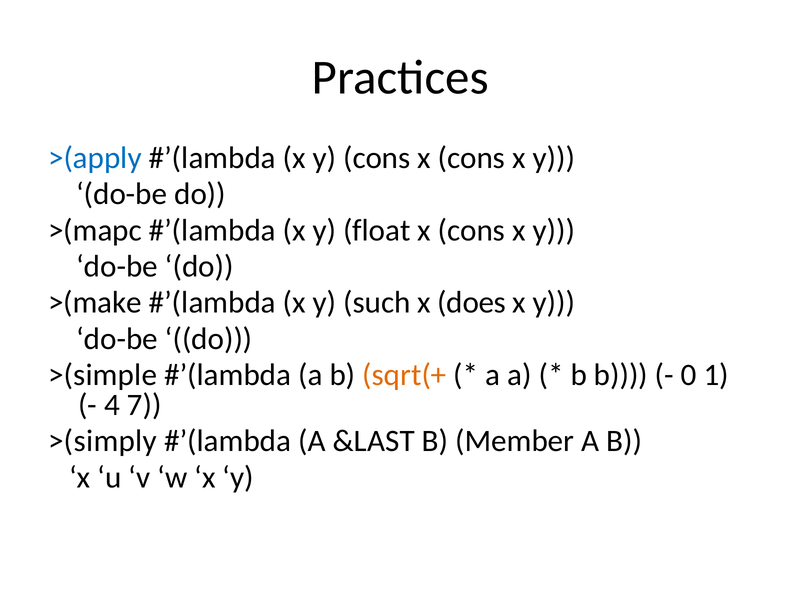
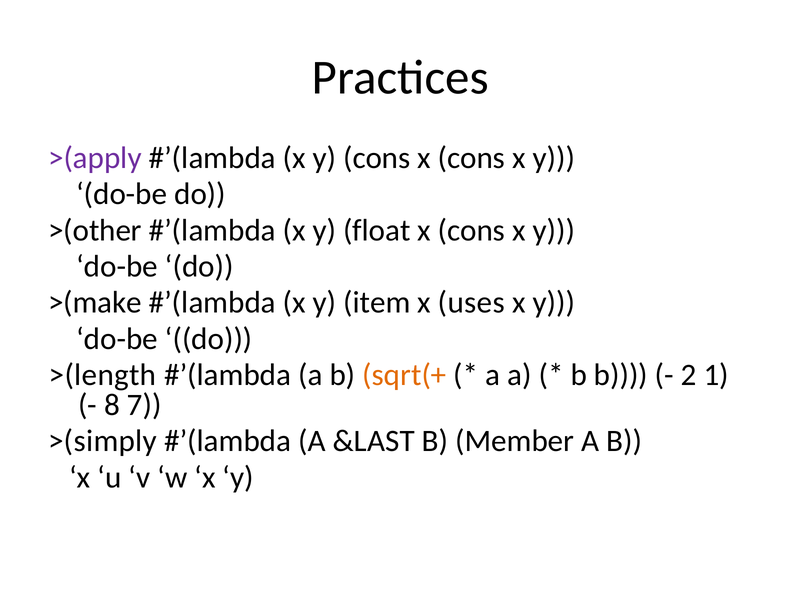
>(apply colour: blue -> purple
>(mapc: >(mapc -> >(other
such: such -> item
does: does -> uses
>(simple: >(simple -> >(length
0: 0 -> 2
4: 4 -> 8
